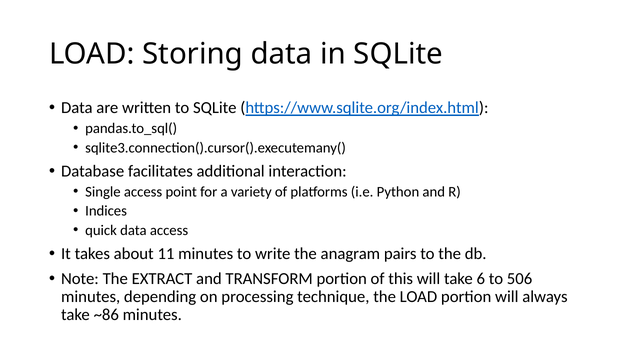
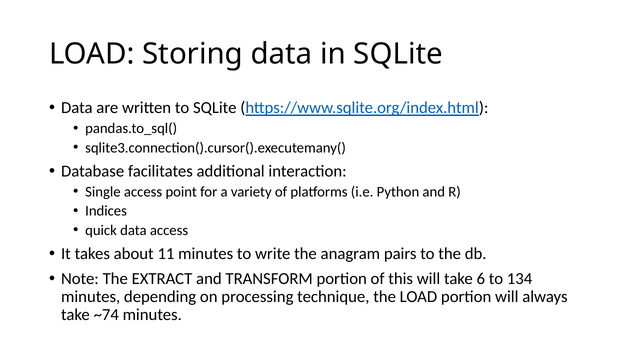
506: 506 -> 134
~86: ~86 -> ~74
